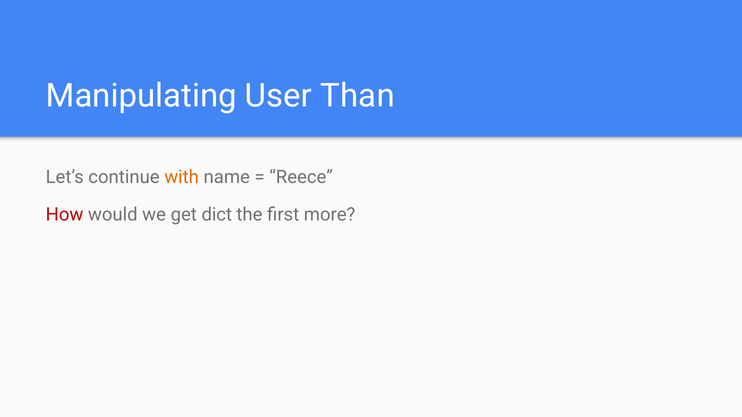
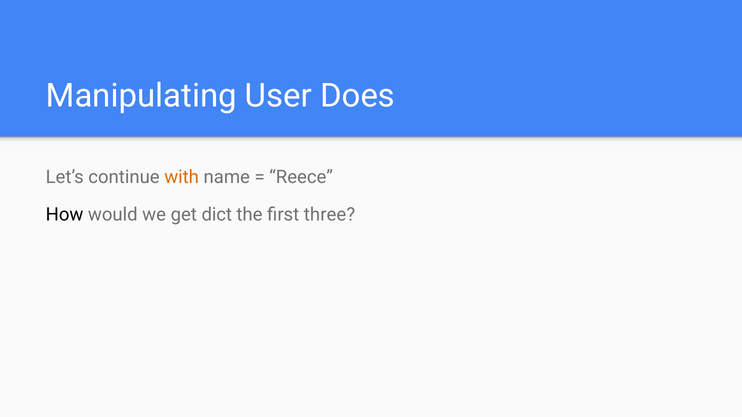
Than: Than -> Does
How colour: red -> black
more: more -> three
